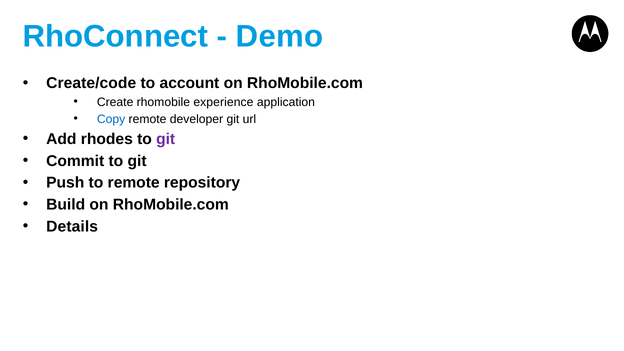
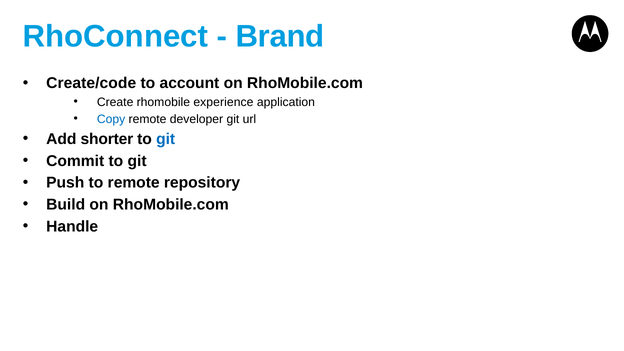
Demo: Demo -> Brand
rhodes: rhodes -> shorter
git at (166, 139) colour: purple -> blue
Details: Details -> Handle
